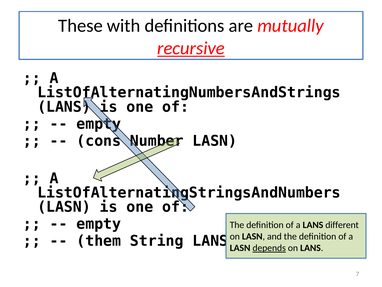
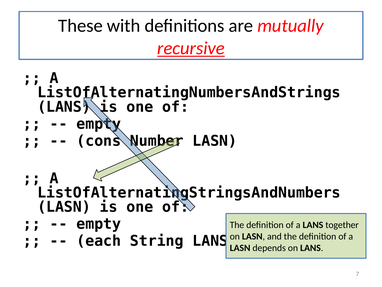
different: different -> together
them: them -> each
depends underline: present -> none
